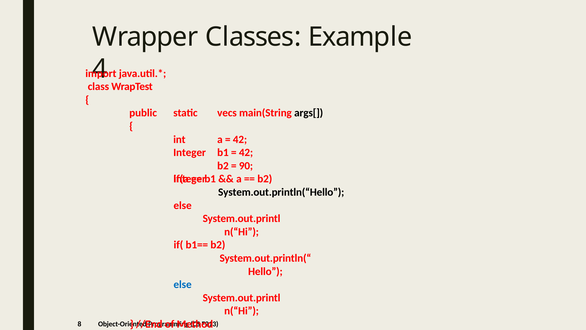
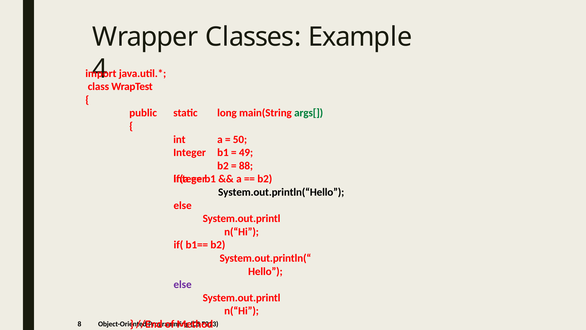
vecs: vecs -> long
args[ colour: black -> green
42 at (240, 139): 42 -> 50
42 at (246, 152): 42 -> 49
90: 90 -> 88
else at (183, 284) colour: blue -> purple
